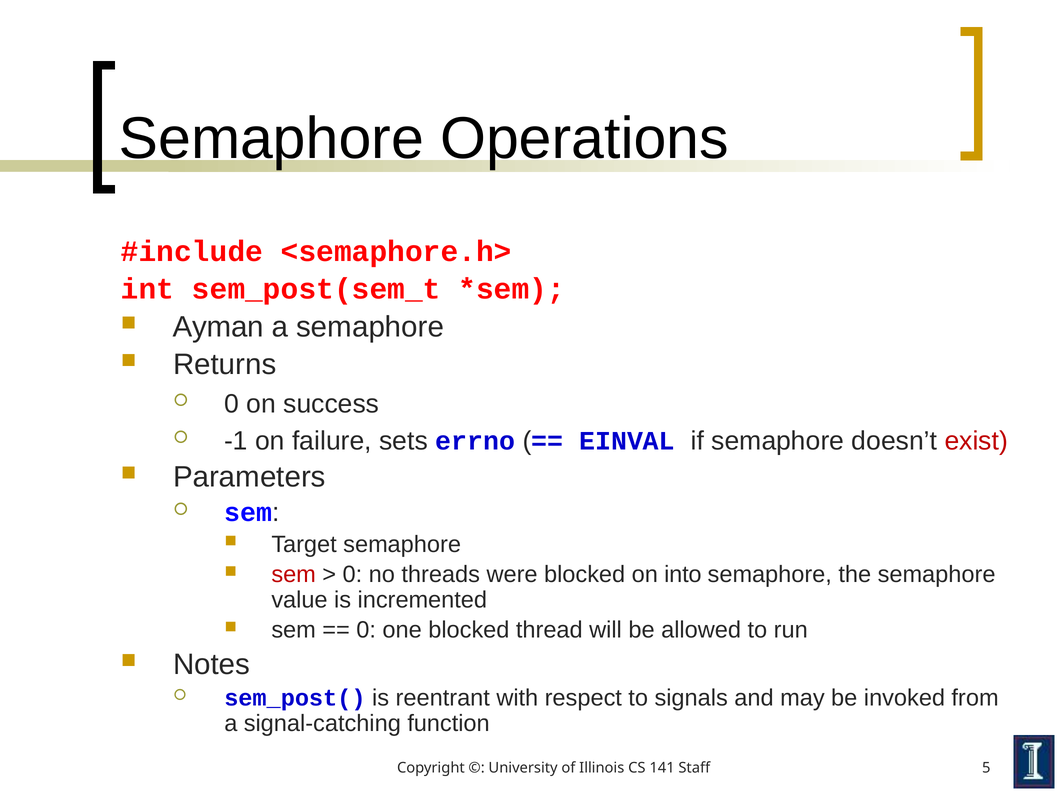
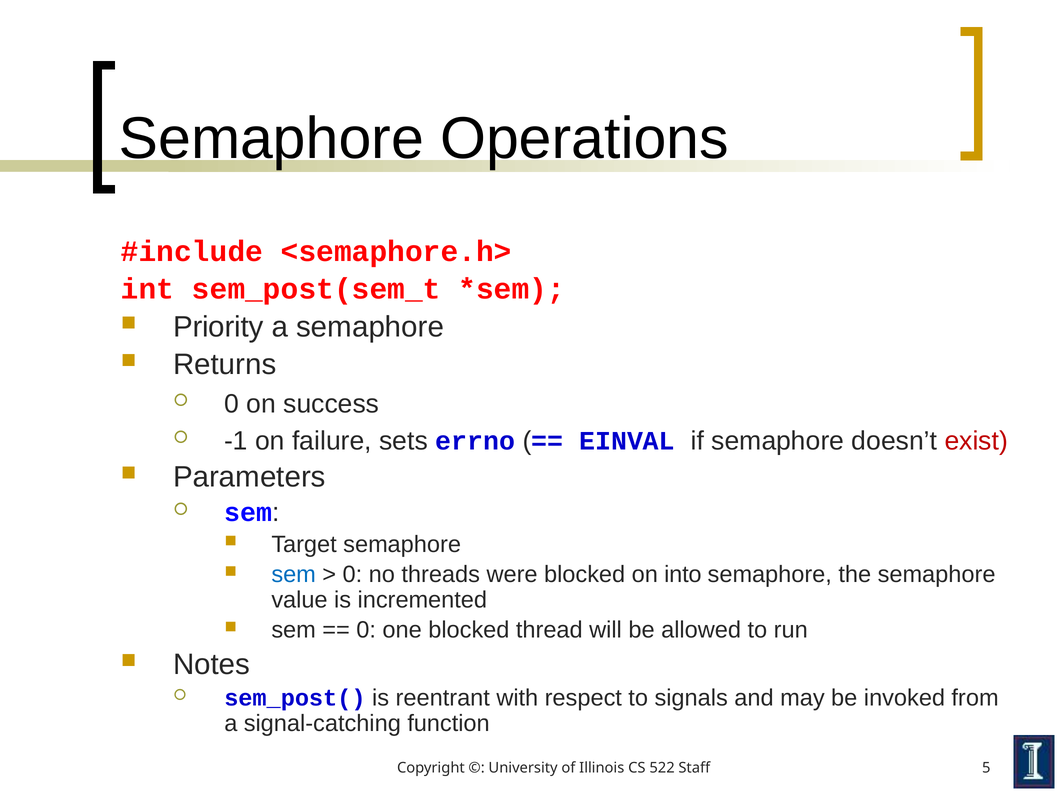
Ayman: Ayman -> Priority
sem at (294, 575) colour: red -> blue
141: 141 -> 522
